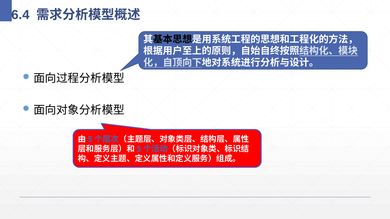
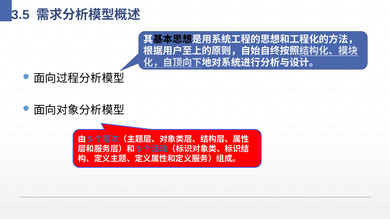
6.4: 6.4 -> 3.5
